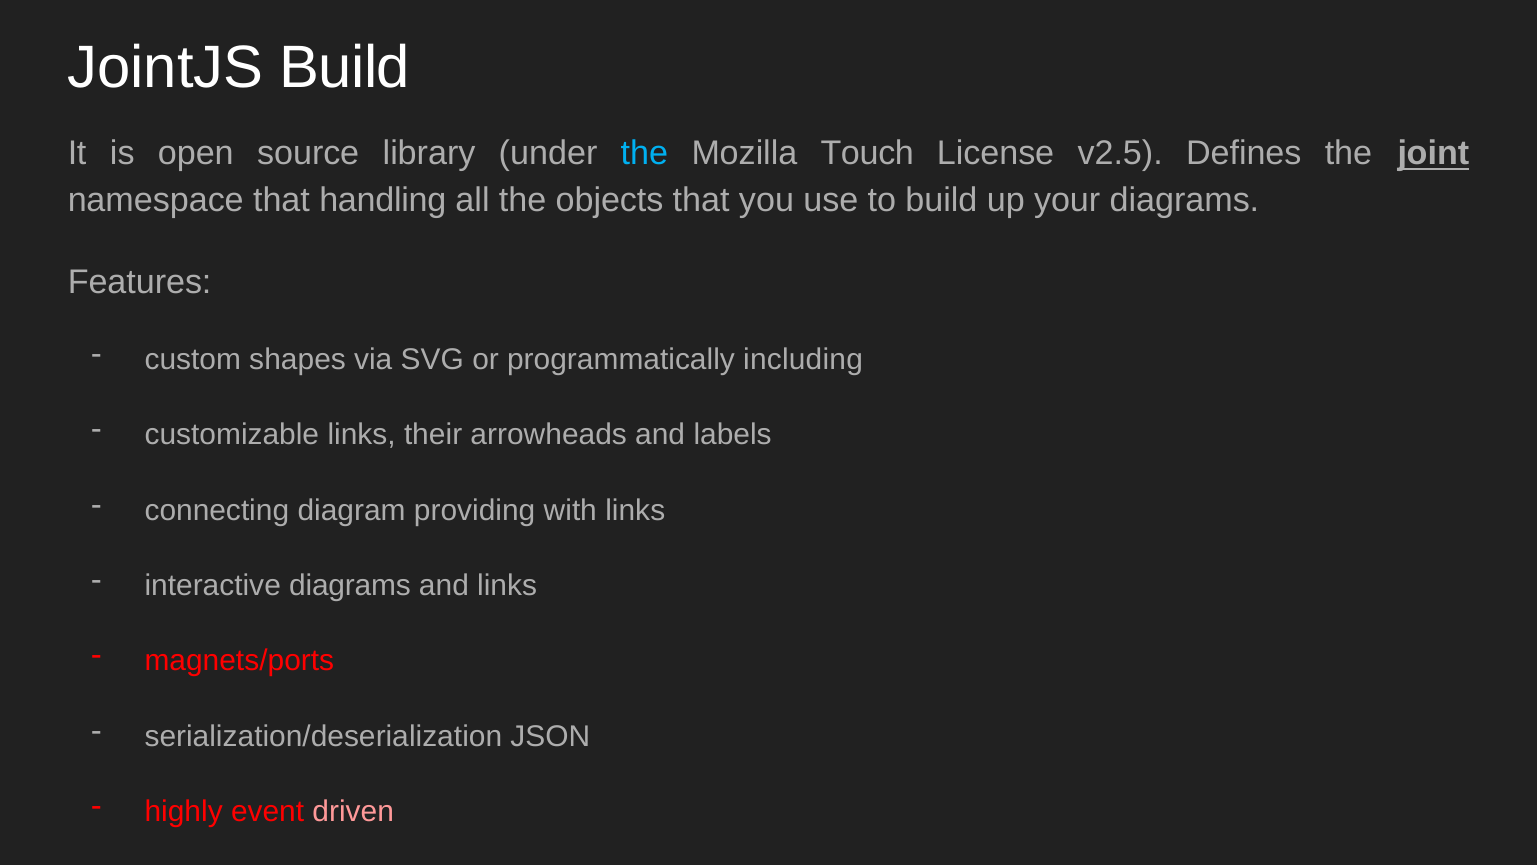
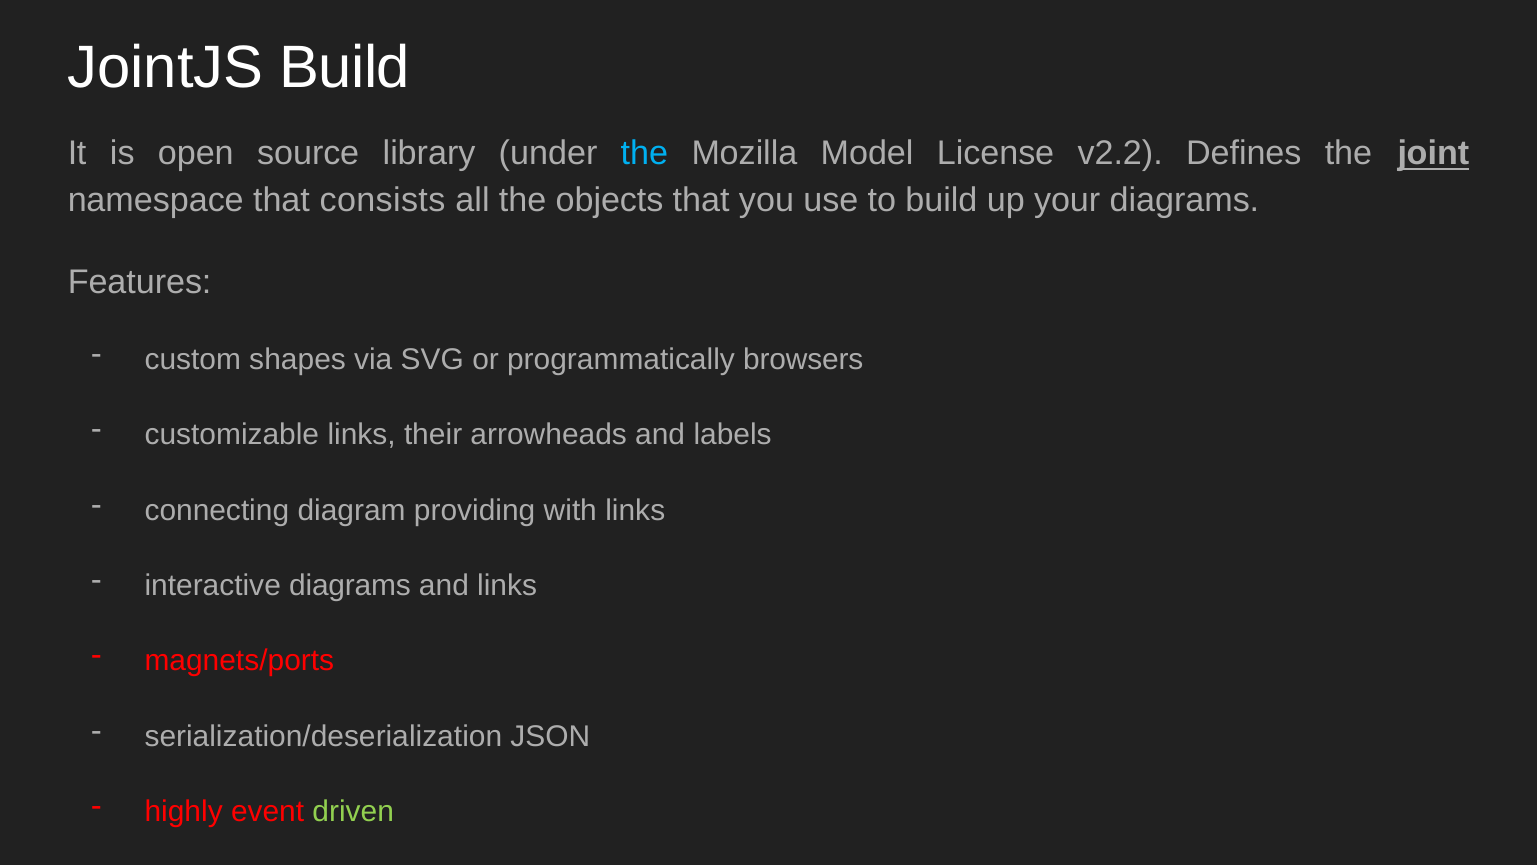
Mozilla Touch: Touch -> Model
v2.5: v2.5 -> v2.2
handling: handling -> consists
including: including -> browsers
driven colour: pink -> light green
